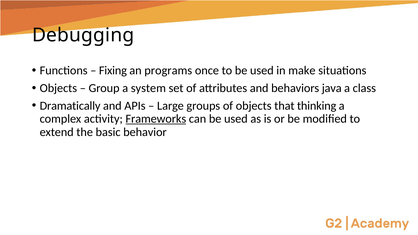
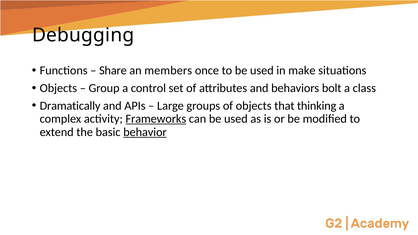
Fixing: Fixing -> Share
programs: programs -> members
system: system -> control
java: java -> bolt
behavior underline: none -> present
